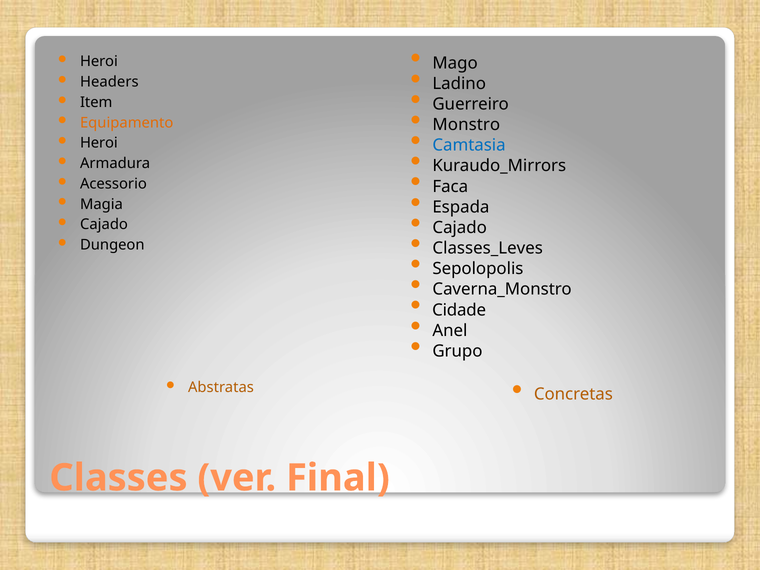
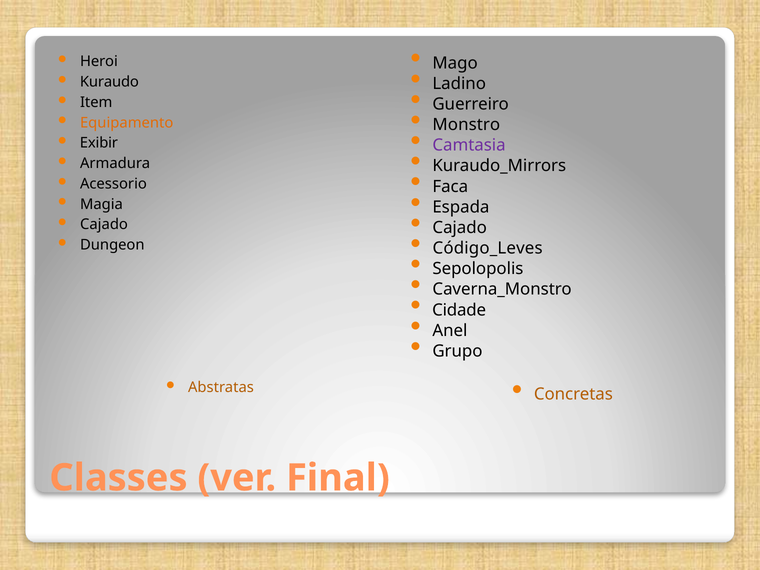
Headers: Headers -> Kuraudo
Camtasia colour: blue -> purple
Heroi at (99, 143): Heroi -> Exibir
Classes_Leves: Classes_Leves -> Código_Leves
